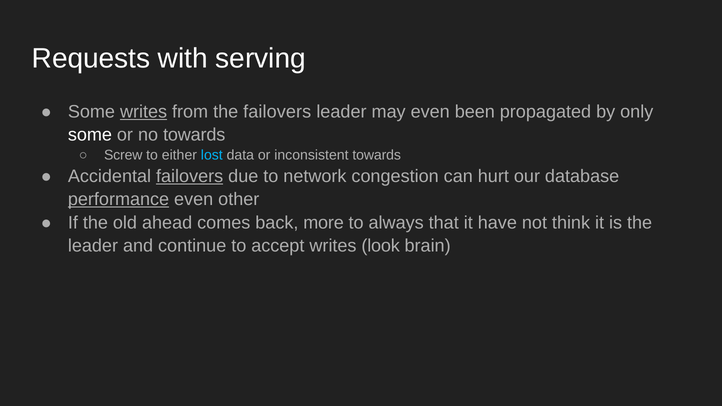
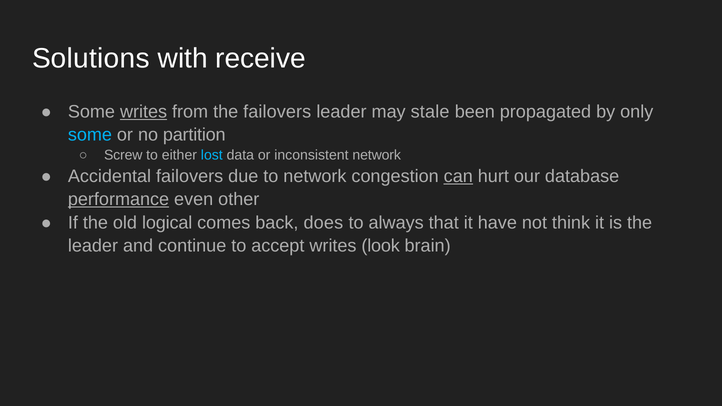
Requests: Requests -> Solutions
serving: serving -> receive
may even: even -> stale
some at (90, 135) colour: white -> light blue
no towards: towards -> partition
inconsistent towards: towards -> network
failovers at (190, 176) underline: present -> none
can underline: none -> present
ahead: ahead -> logical
more: more -> does
